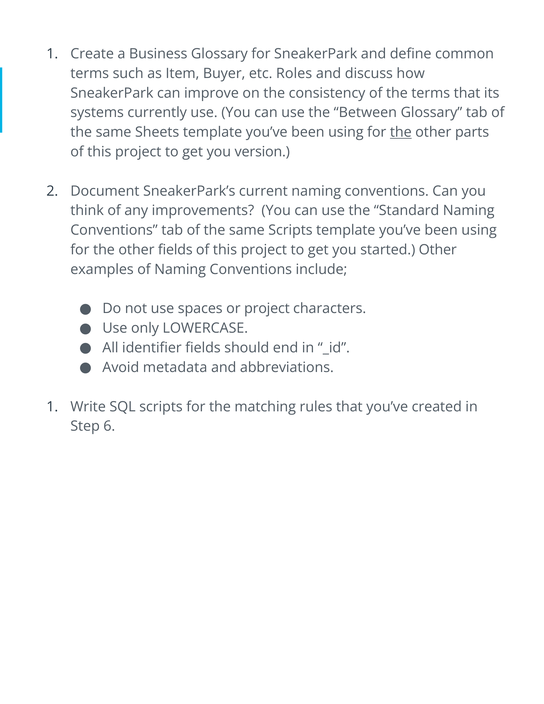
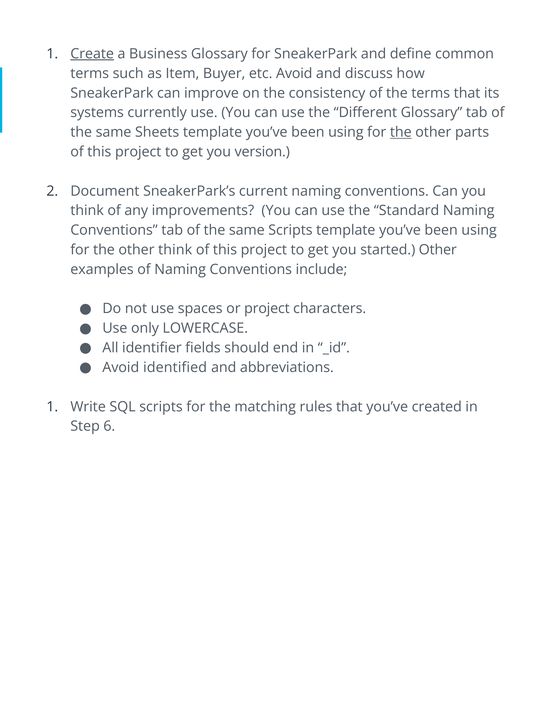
Create underline: none -> present
etc Roles: Roles -> Avoid
Between: Between -> Different
other fields: fields -> think
metadata: metadata -> identified
